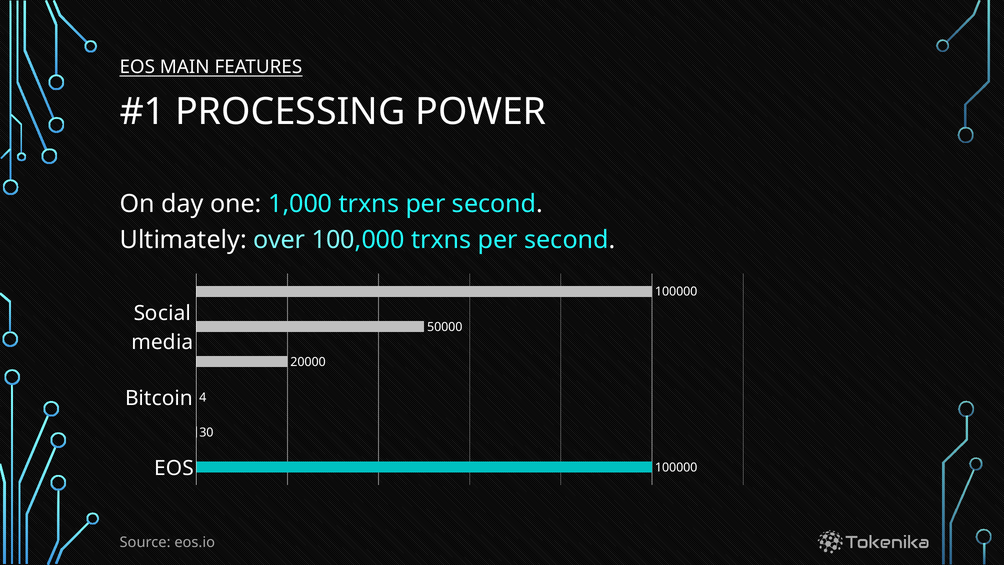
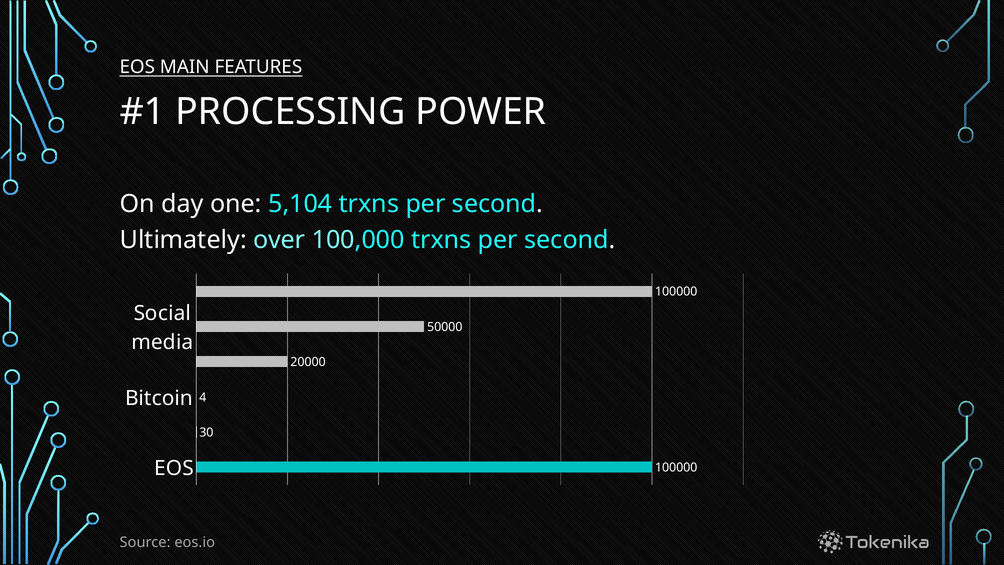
1,000: 1,000 -> 5,104
